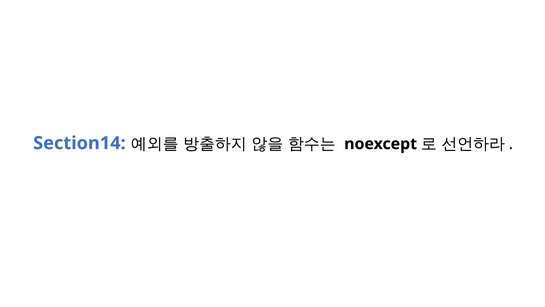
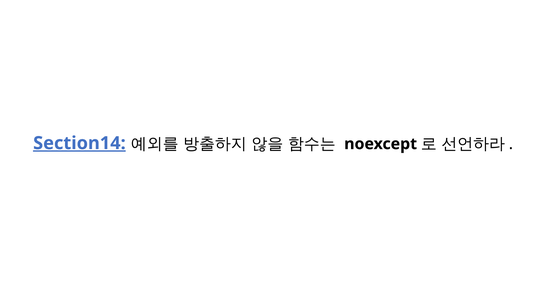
Section14 underline: none -> present
